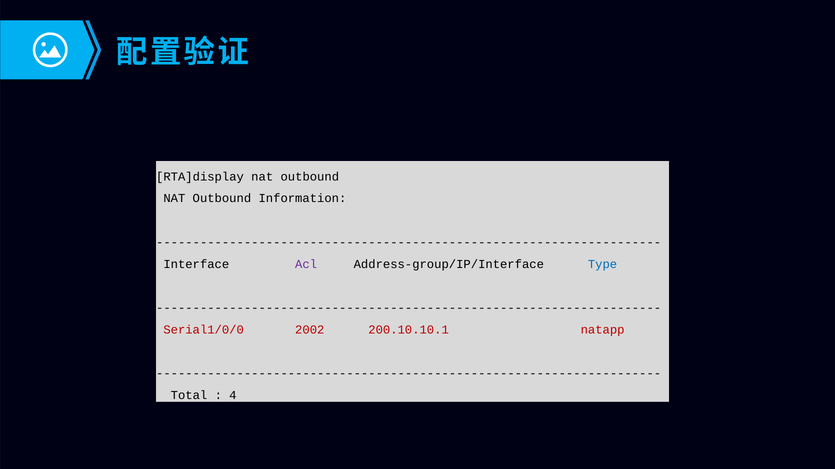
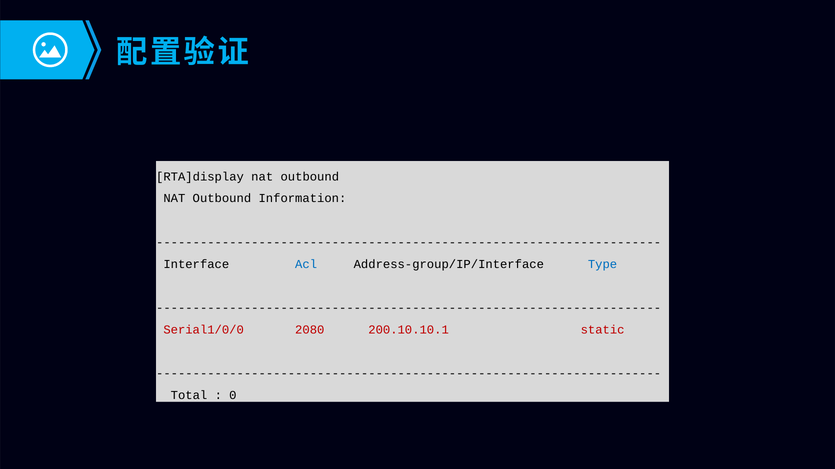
Acl colour: purple -> blue
2002: 2002 -> 2080
natapp: natapp -> static
4: 4 -> 0
